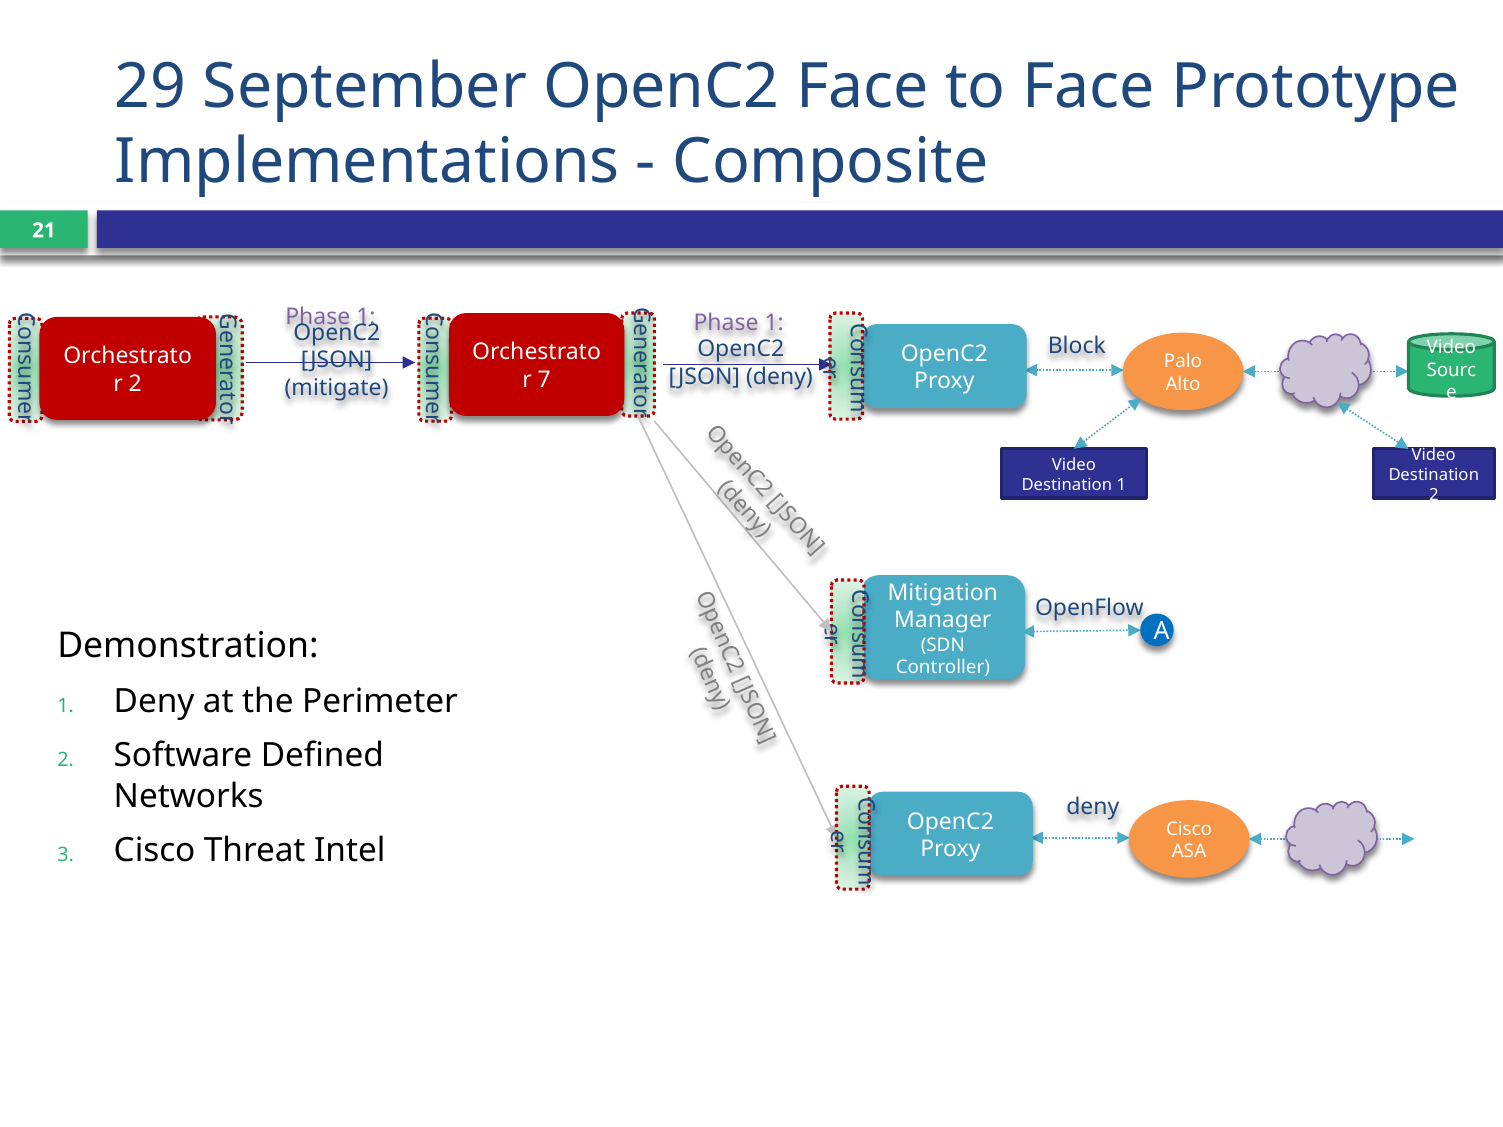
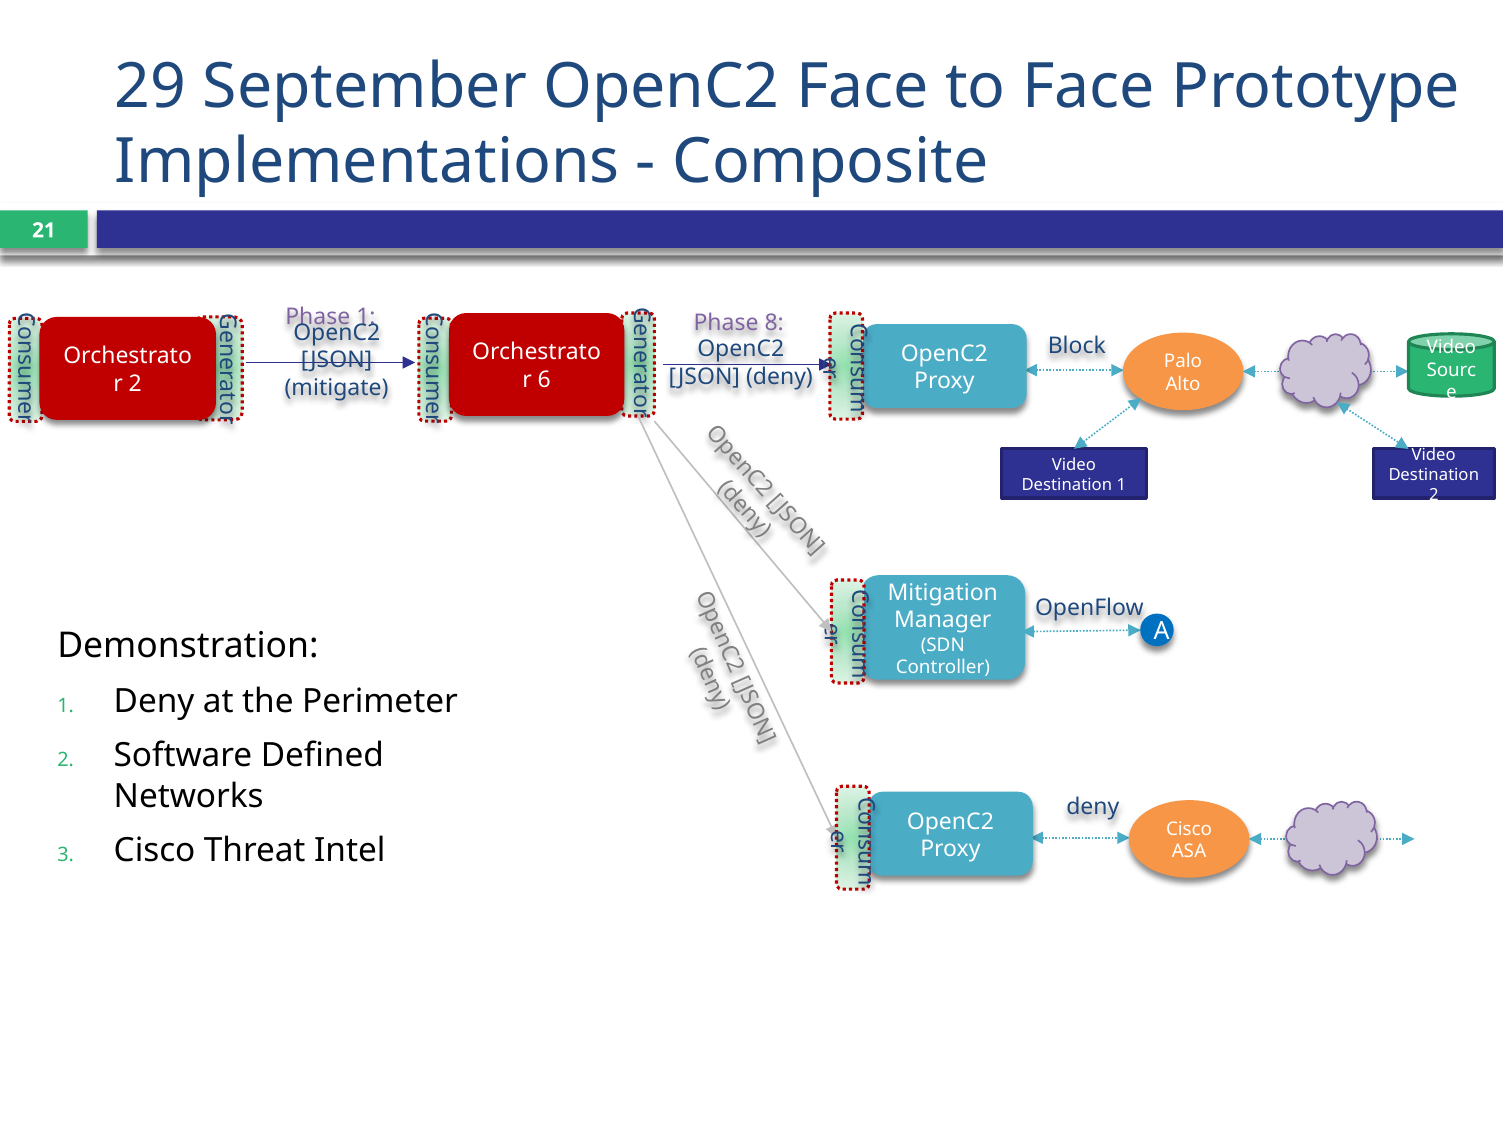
1 at (774, 323): 1 -> 8
7: 7 -> 6
